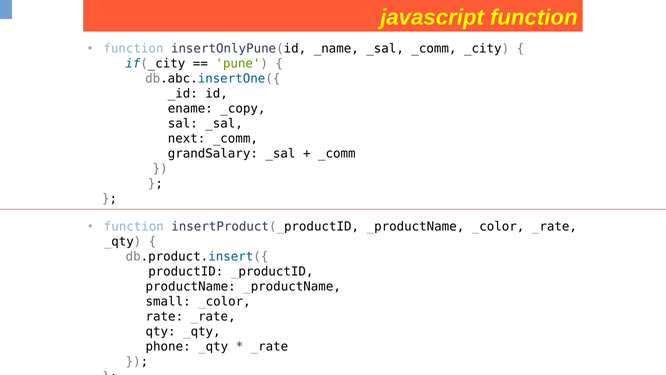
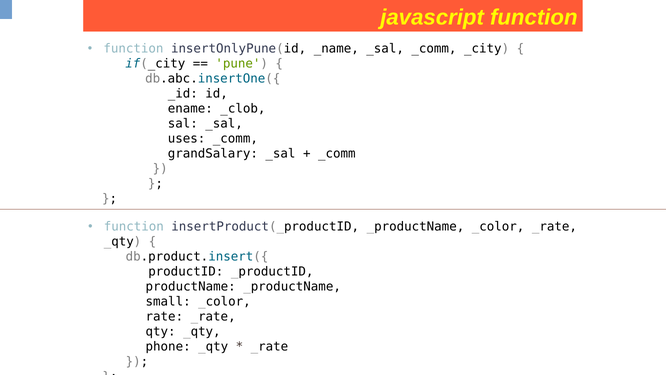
_copy: _copy -> _clob
next: next -> uses
